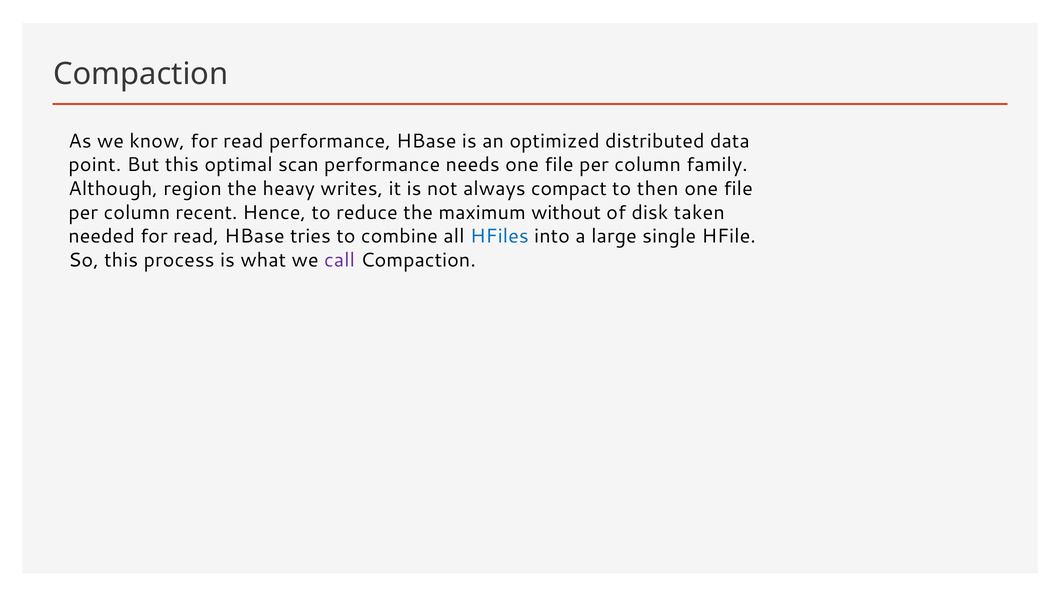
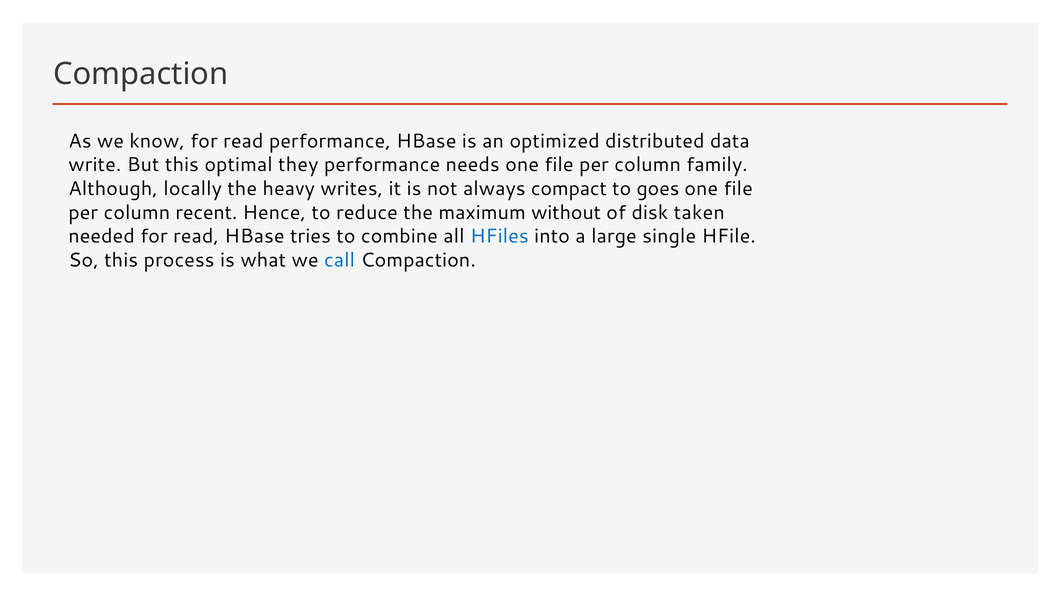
point: point -> write
scan: scan -> they
region: region -> locally
then: then -> goes
call colour: purple -> blue
